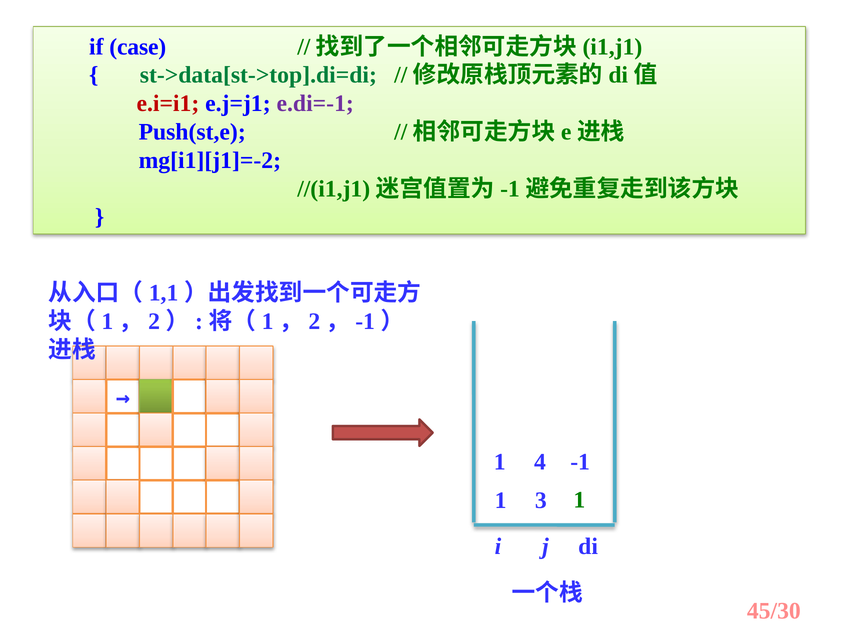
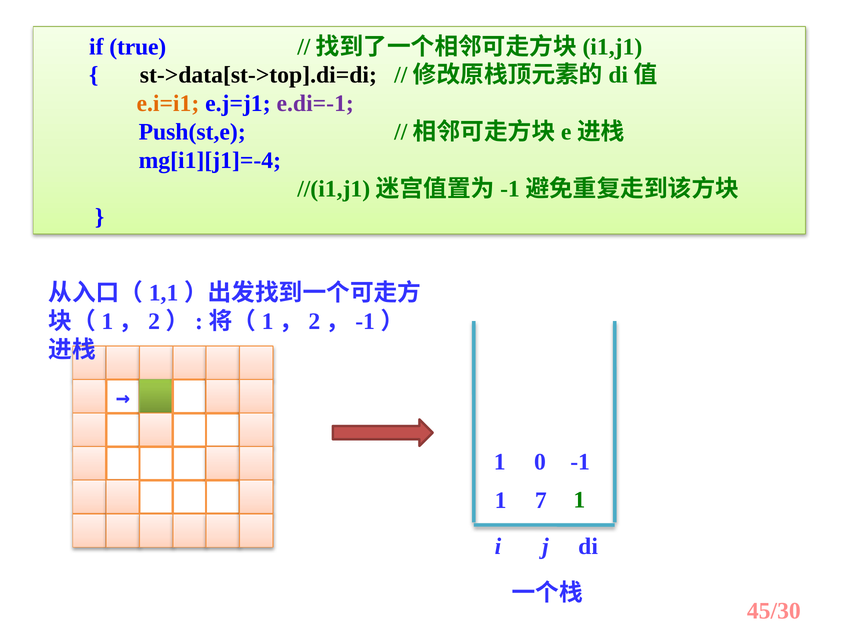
case: case -> true
st->data[st->top].di=di colour: green -> black
e.i=i1 colour: red -> orange
mg[i1][j1]=-2: mg[i1][j1]=-2 -> mg[i1][j1]=-4
4: 4 -> 0
3: 3 -> 7
